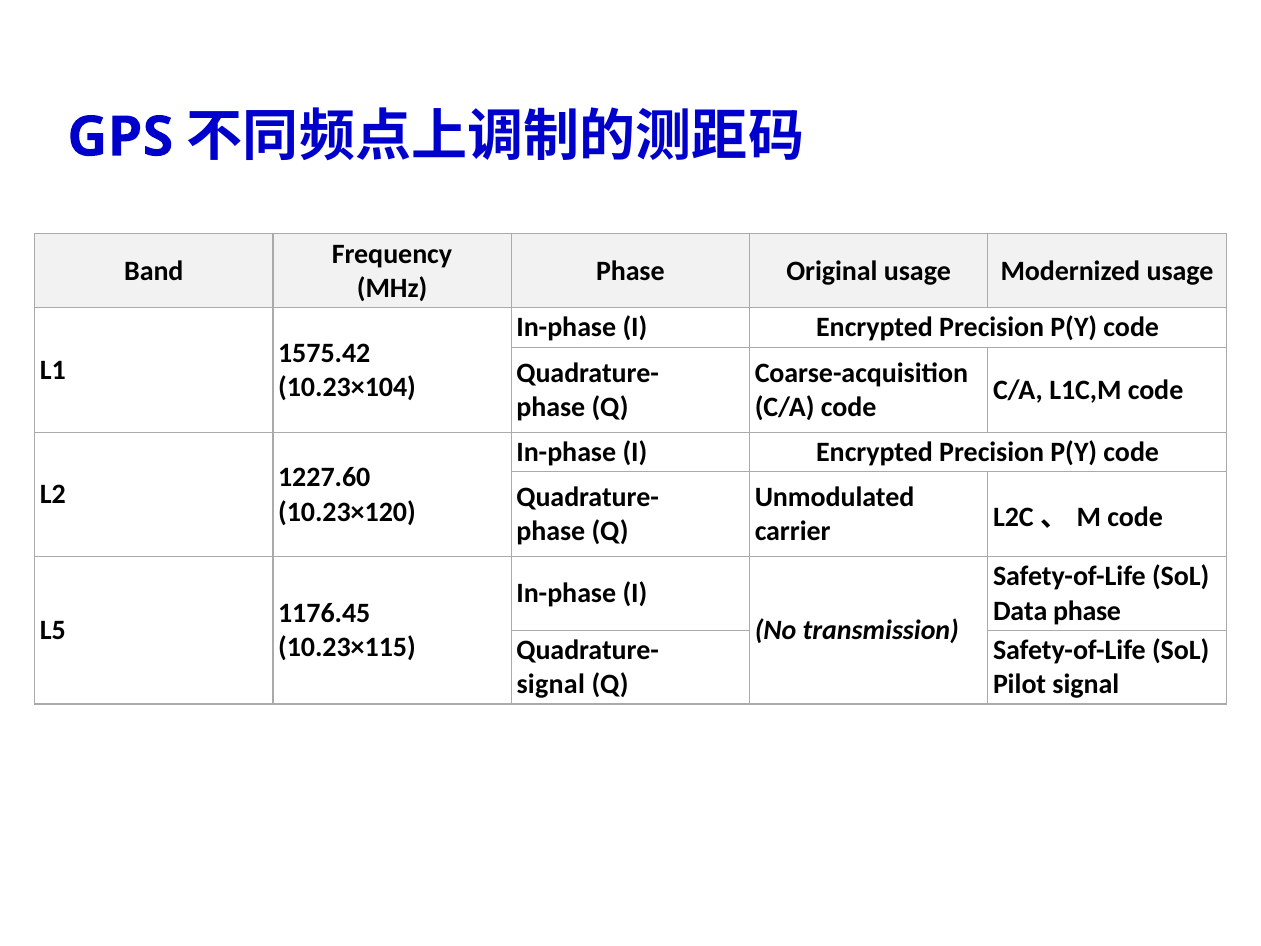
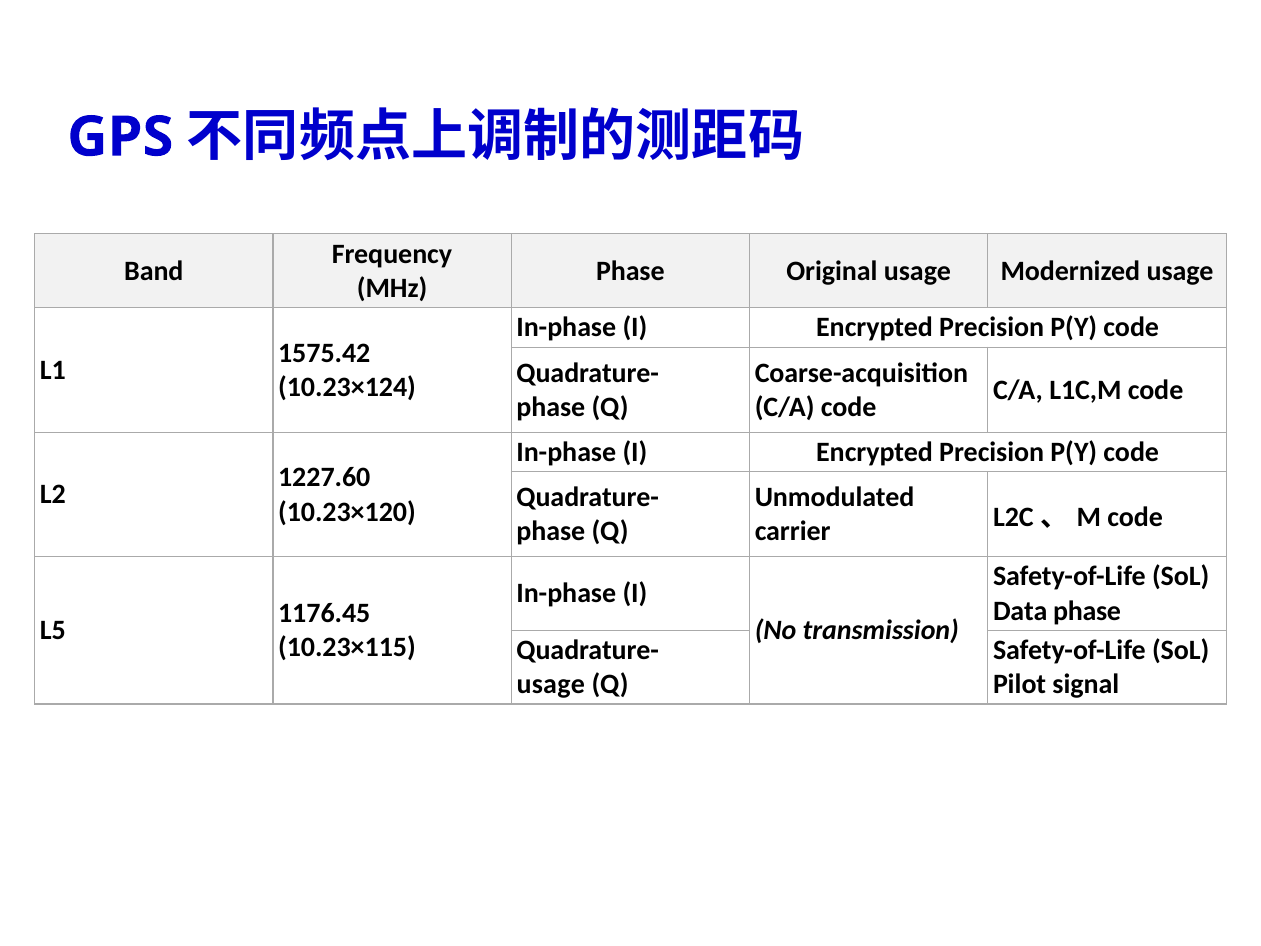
10.23×104: 10.23×104 -> 10.23×124
signal at (551, 684): signal -> usage
